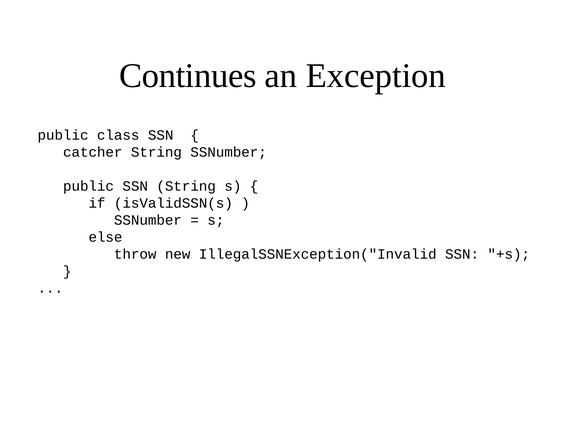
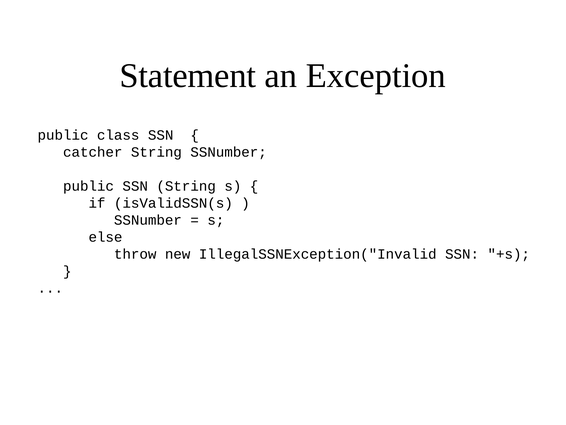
Continues: Continues -> Statement
